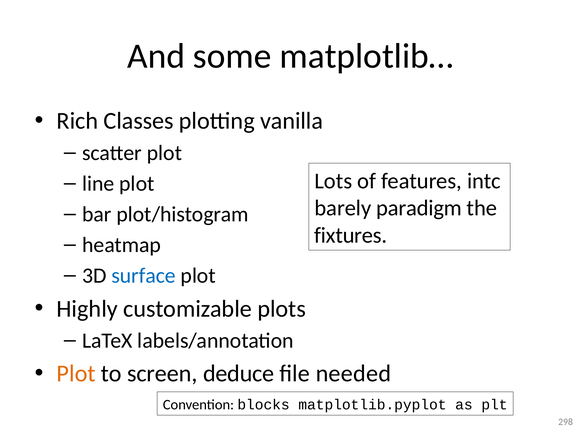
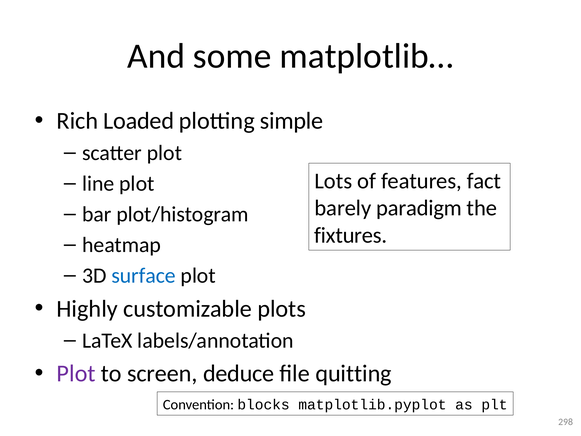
Classes: Classes -> Loaded
vanilla: vanilla -> simple
intc: intc -> fact
Plot at (76, 373) colour: orange -> purple
needed: needed -> quitting
